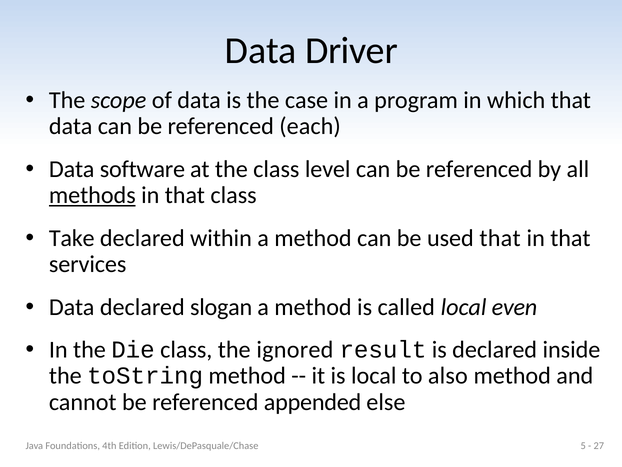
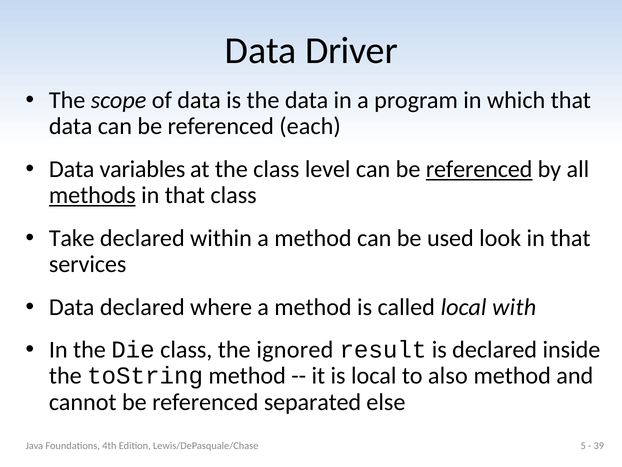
the case: case -> data
software: software -> variables
referenced at (479, 169) underline: none -> present
used that: that -> look
slogan: slogan -> where
even: even -> with
appended: appended -> separated
27: 27 -> 39
